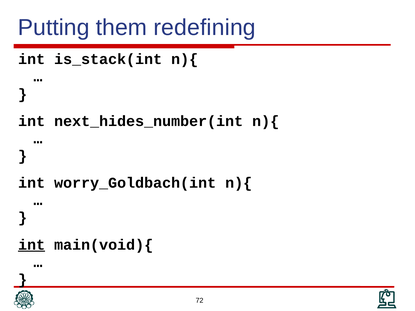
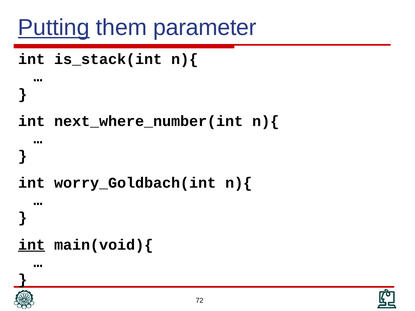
Putting underline: none -> present
redefining: redefining -> parameter
next_hides_number(int: next_hides_number(int -> next_where_number(int
